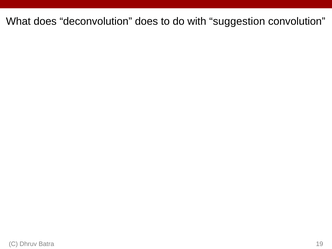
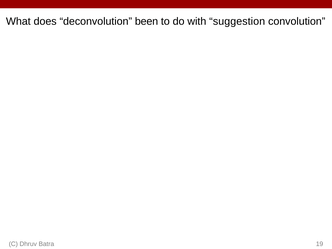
deconvolution does: does -> been
